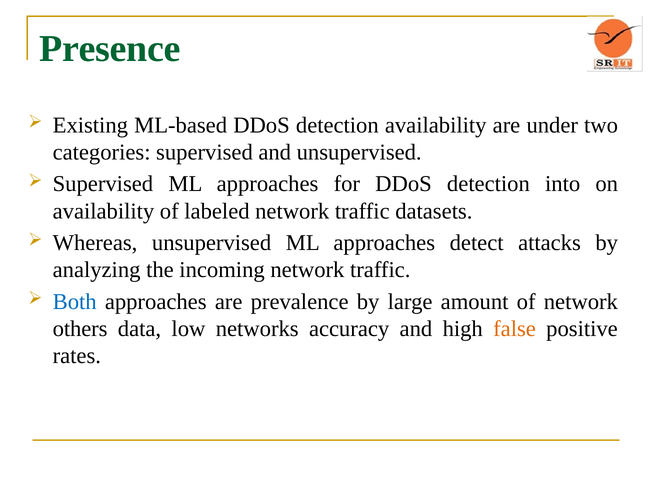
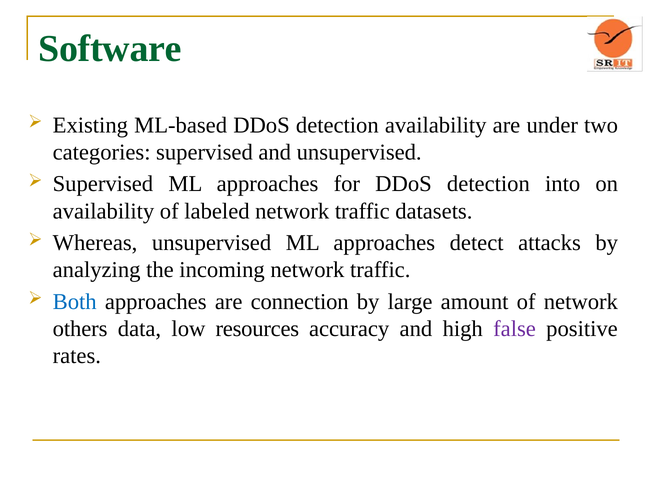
Presence: Presence -> Software
prevalence: prevalence -> connection
networks: networks -> resources
false colour: orange -> purple
